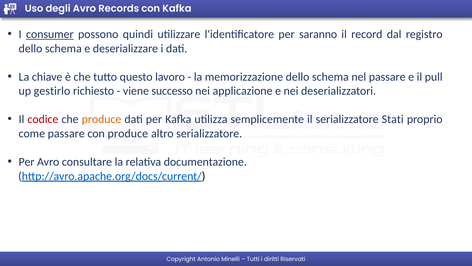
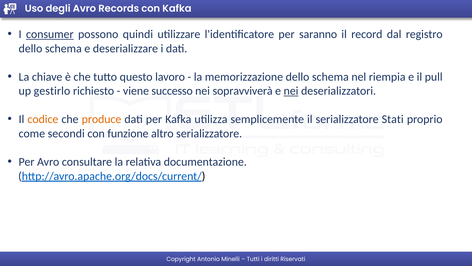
nel passare: passare -> riempia
applicazione: applicazione -> sopravviverà
nei at (291, 91) underline: none -> present
codice colour: red -> orange
come passare: passare -> secondi
con produce: produce -> funzione
